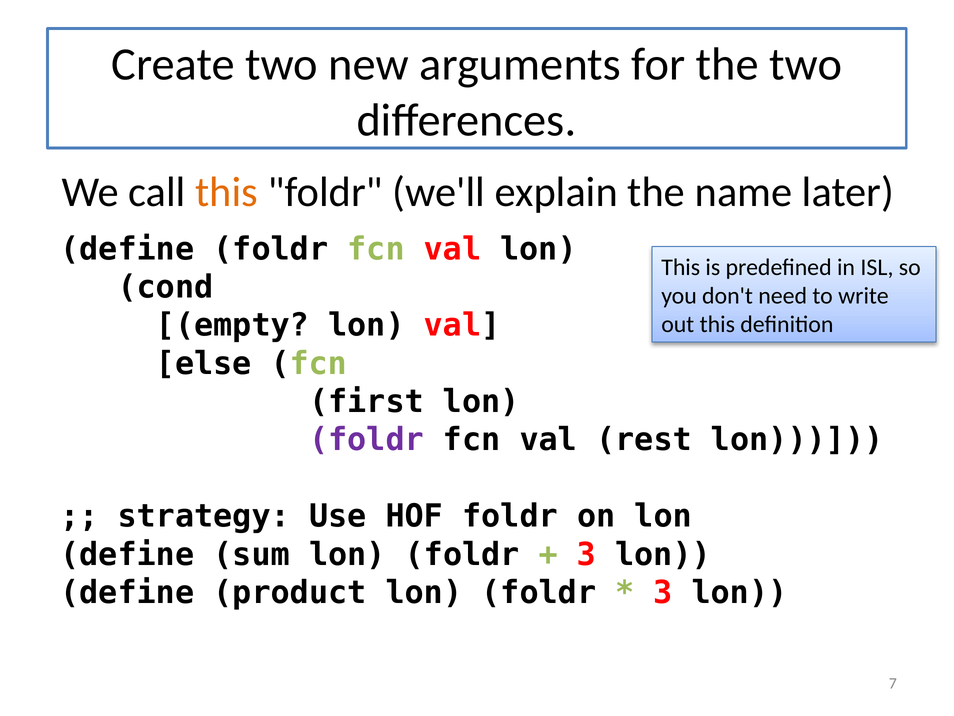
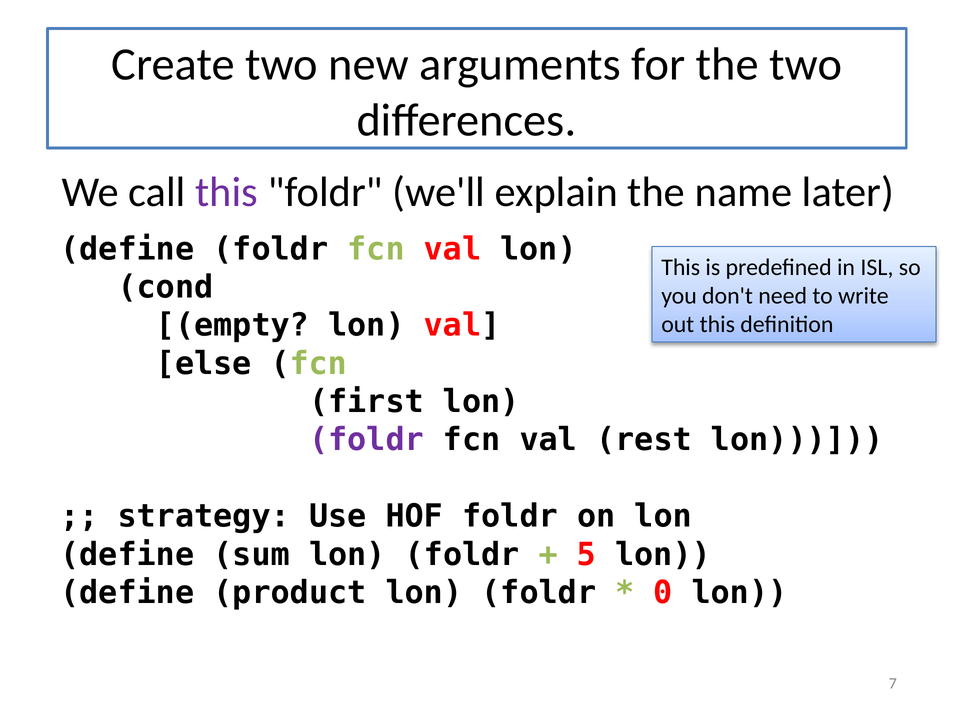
this at (227, 192) colour: orange -> purple
3 at (587, 554): 3 -> 5
3 at (663, 592): 3 -> 0
